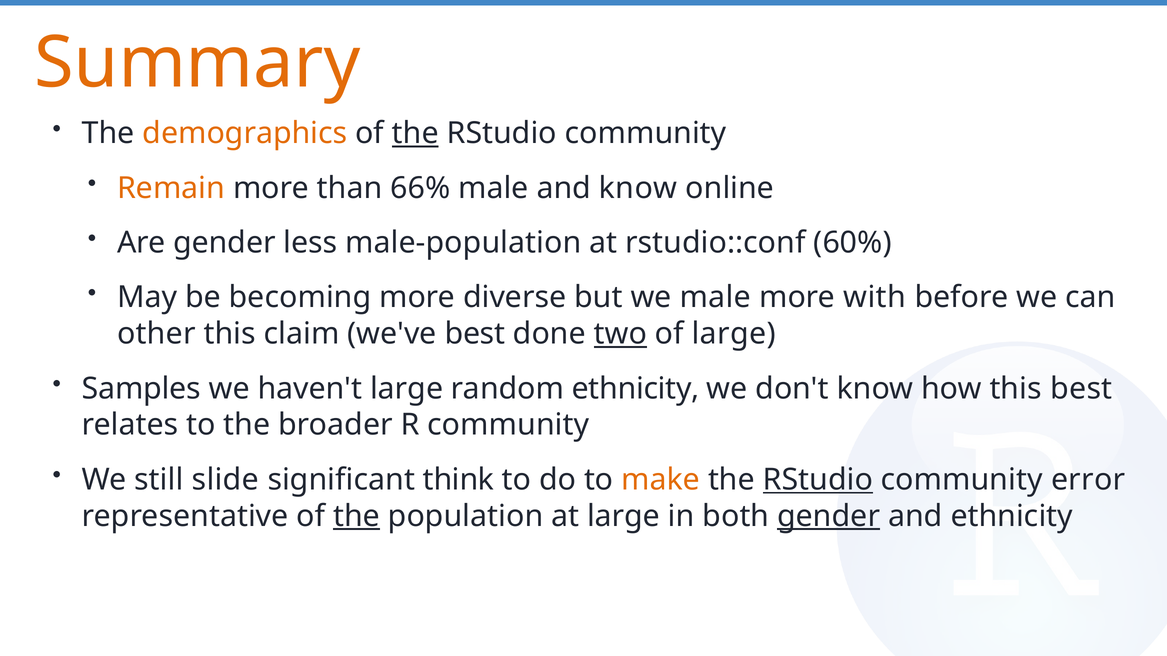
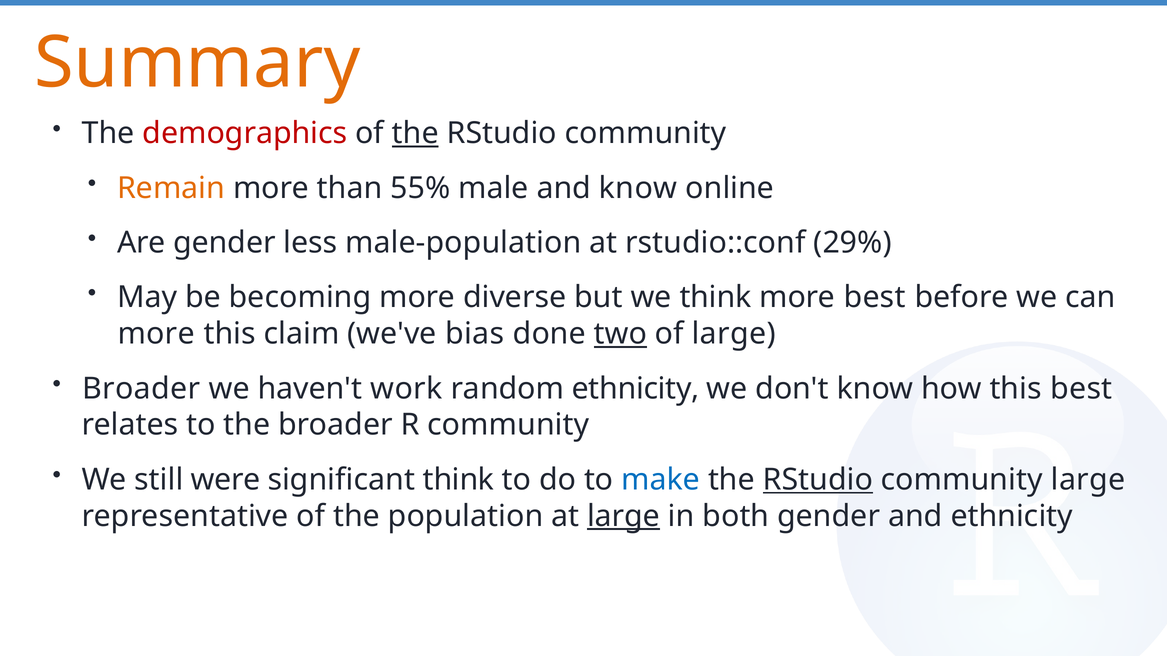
demographics colour: orange -> red
66%: 66% -> 55%
60%: 60% -> 29%
we male: male -> think
more with: with -> best
other at (156, 334): other -> more
we've best: best -> bias
Samples at (141, 389): Samples -> Broader
haven't large: large -> work
slide: slide -> were
make colour: orange -> blue
community error: error -> large
the at (357, 516) underline: present -> none
large at (624, 516) underline: none -> present
gender at (829, 516) underline: present -> none
